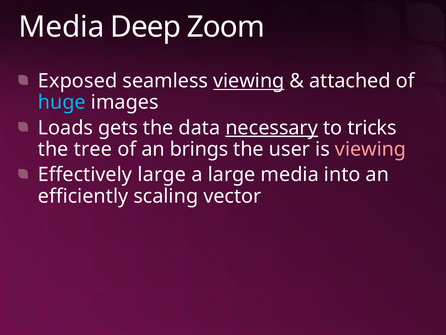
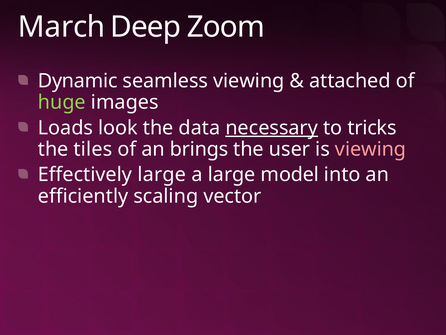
Media at (62, 27): Media -> March
Exposed: Exposed -> Dynamic
viewing at (249, 81) underline: present -> none
huge colour: light blue -> light green
gets: gets -> look
tree: tree -> tiles
large media: media -> model
